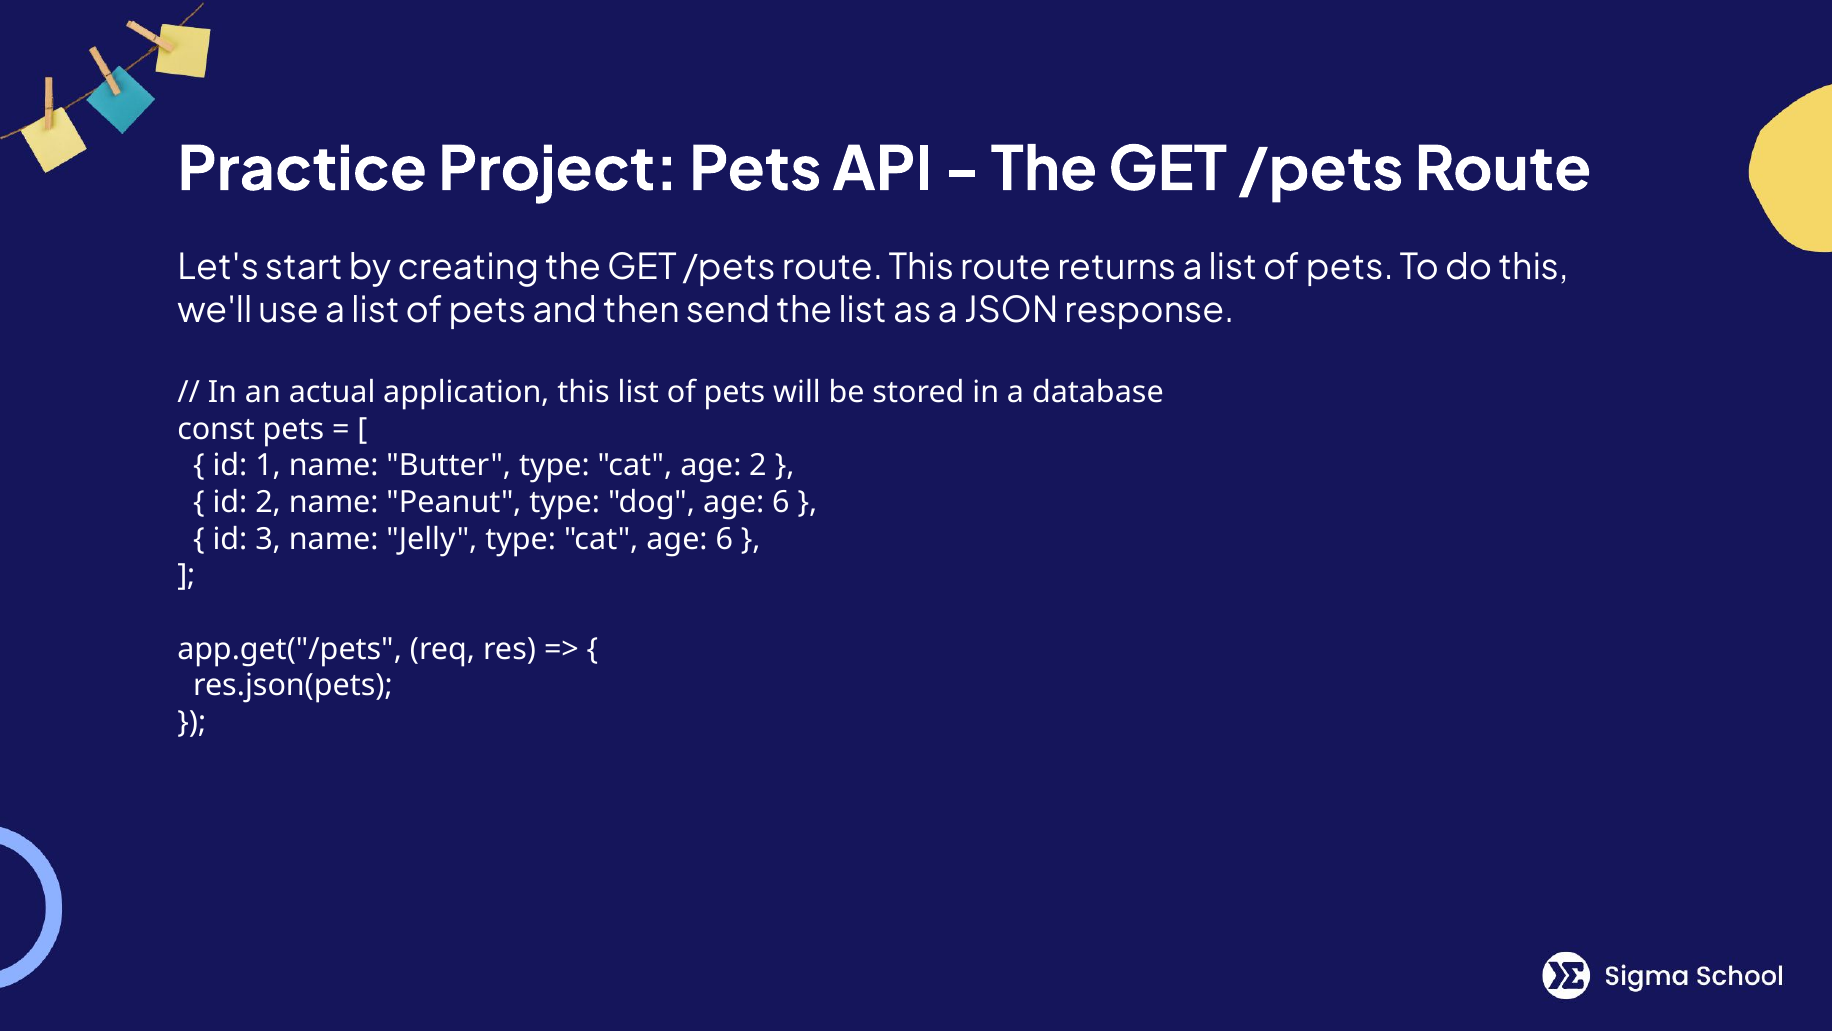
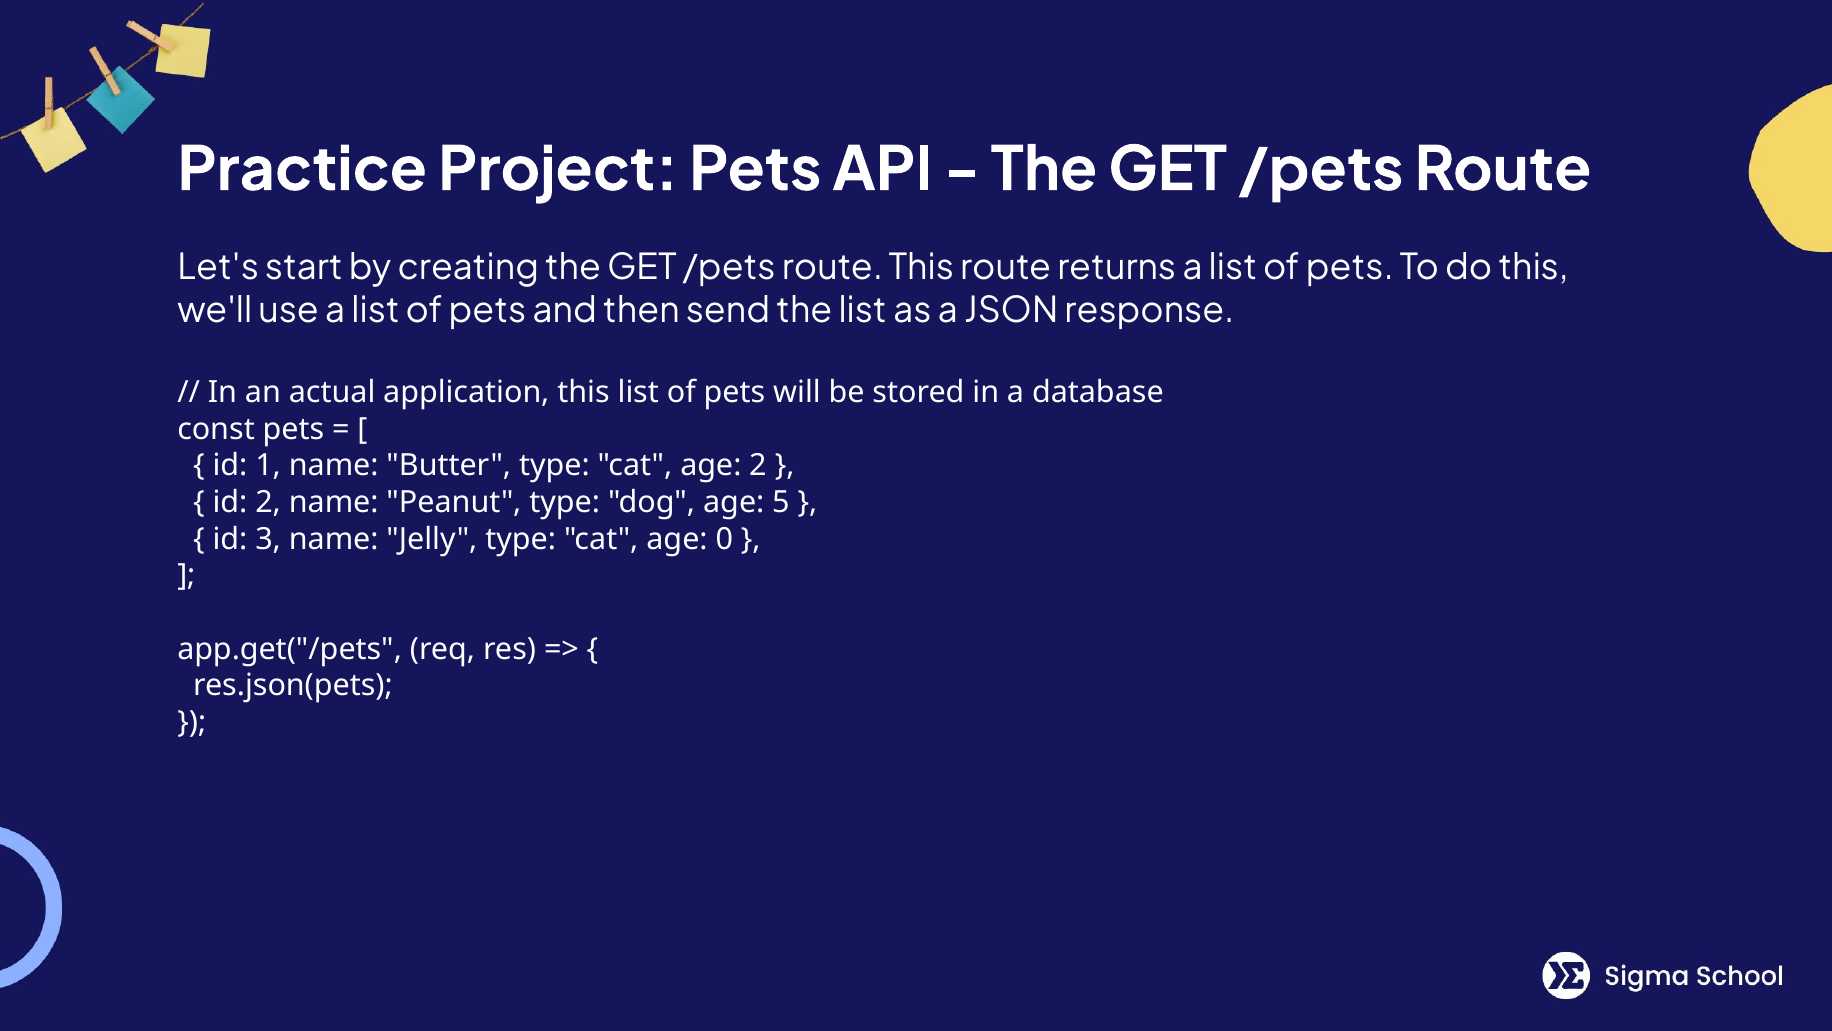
dog age 6: 6 -> 5
cat age 6: 6 -> 0
